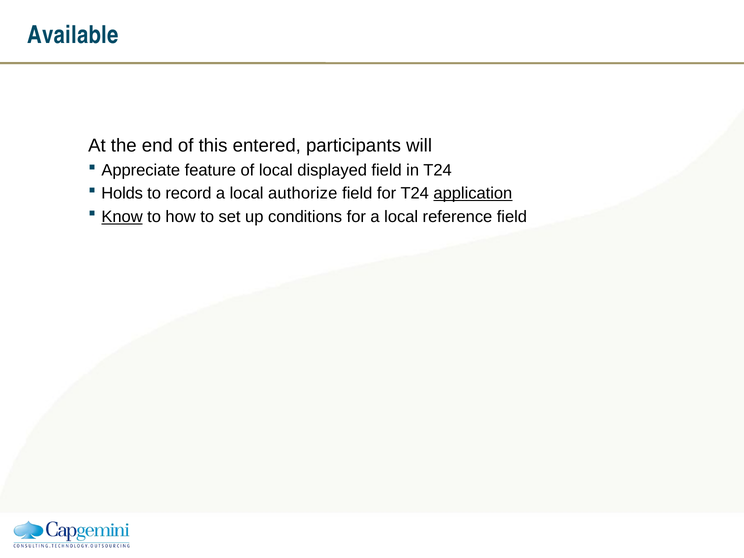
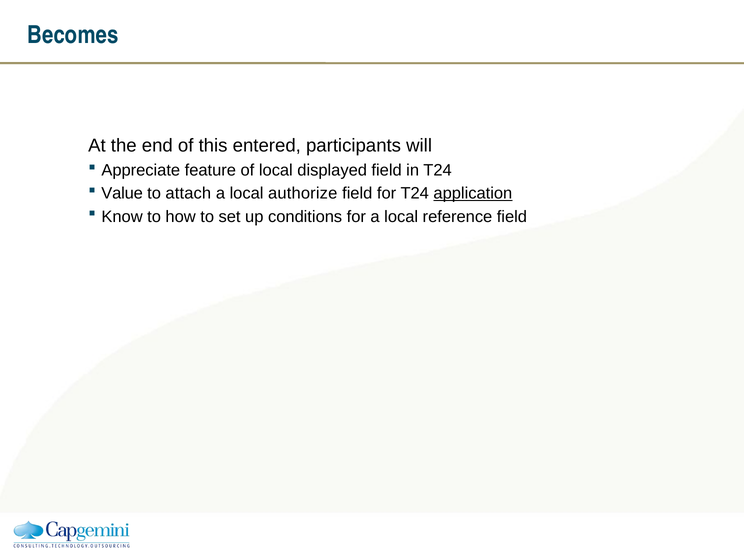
Available: Available -> Becomes
Holds: Holds -> Value
record: record -> attach
Know underline: present -> none
